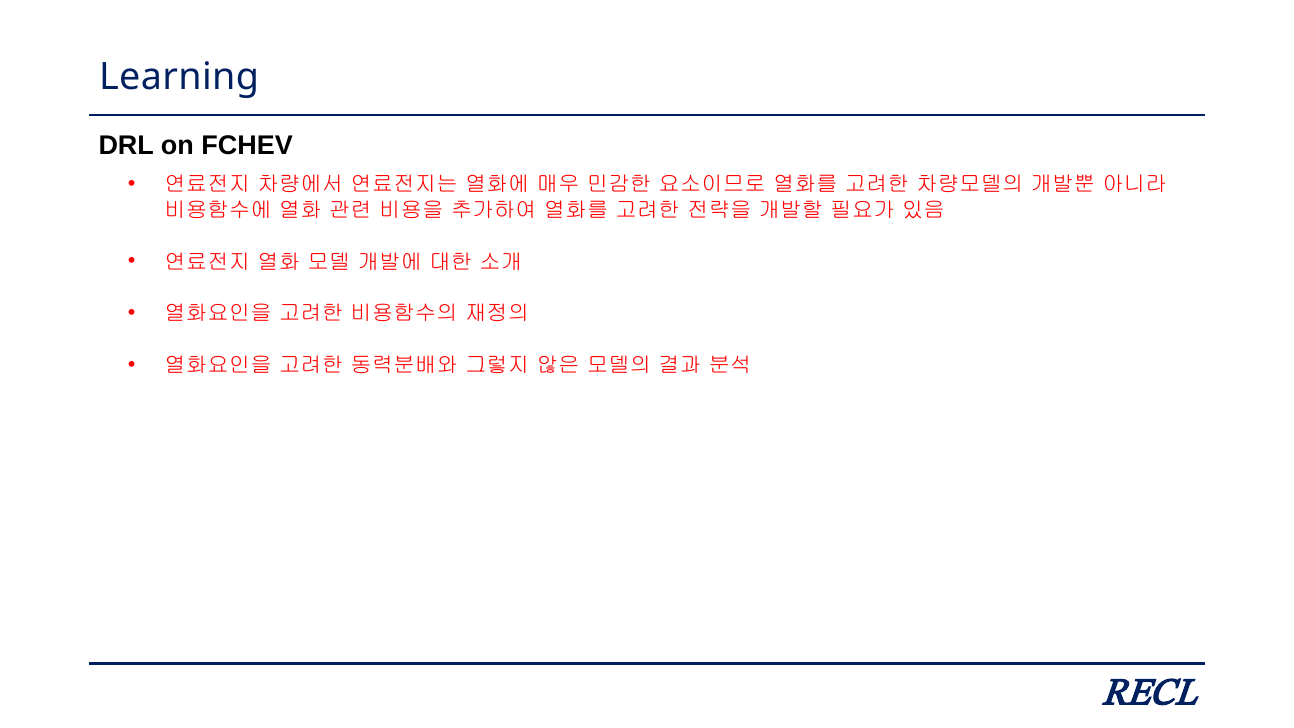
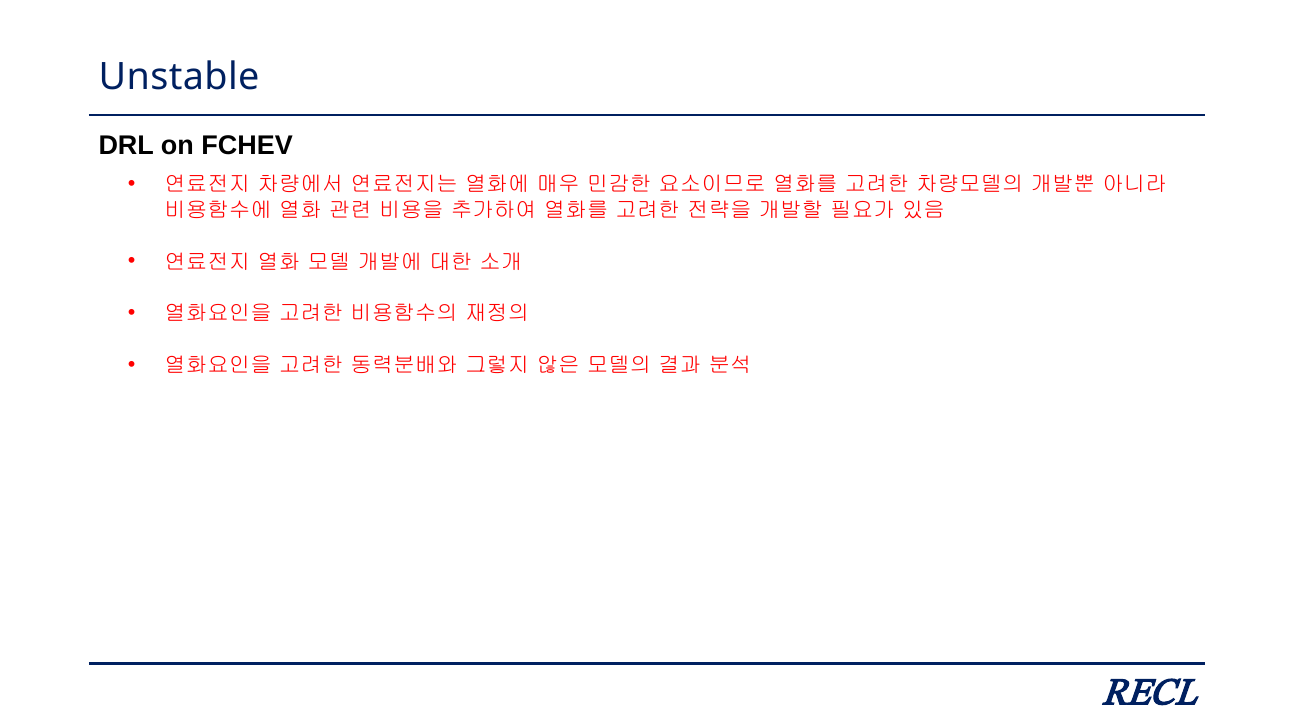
Learning: Learning -> Unstable
